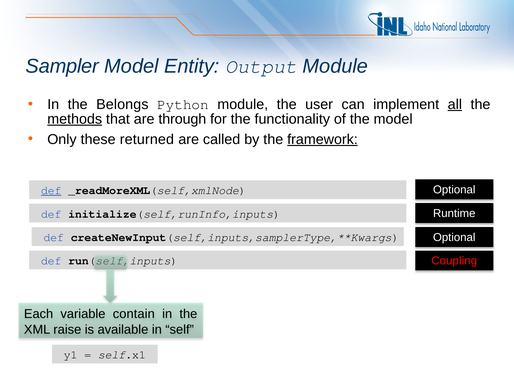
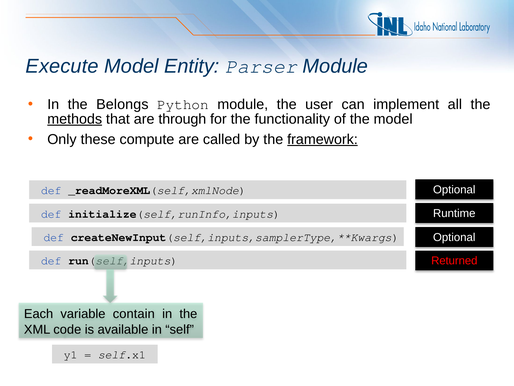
Sampler: Sampler -> Execute
Output: Output -> Parser
all underline: present -> none
returned: returned -> compute
def at (51, 190) underline: present -> none
Coupling: Coupling -> Returned
raise: raise -> code
